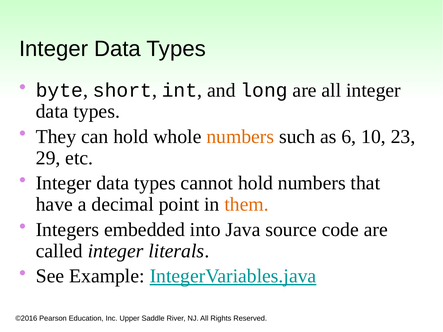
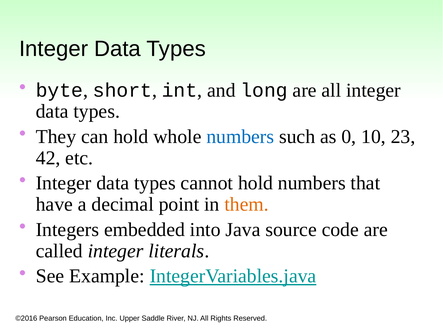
numbers at (240, 137) colour: orange -> blue
6: 6 -> 0
29: 29 -> 42
